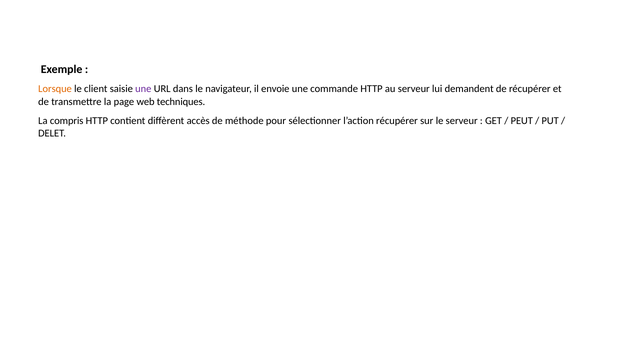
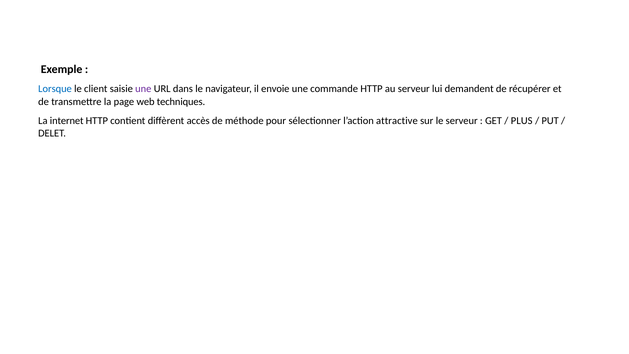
Lorsque colour: orange -> blue
compris: compris -> internet
l’action récupérer: récupérer -> attractive
PEUT: PEUT -> PLUS
